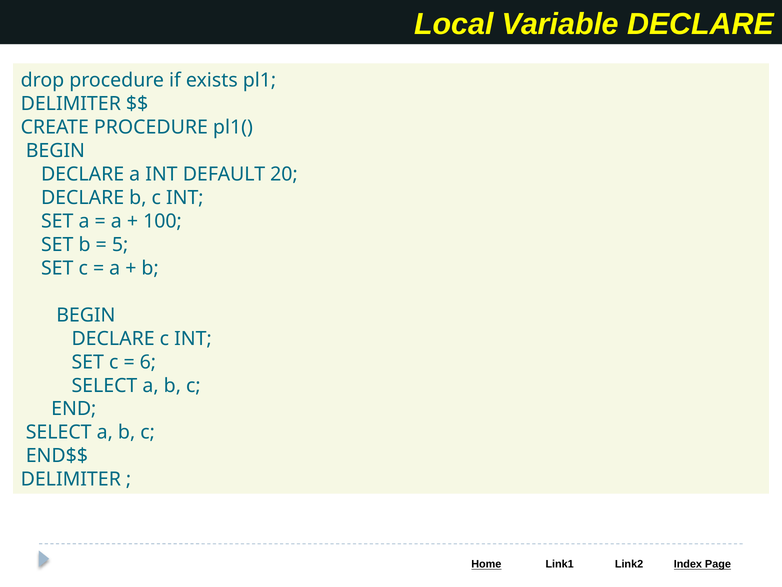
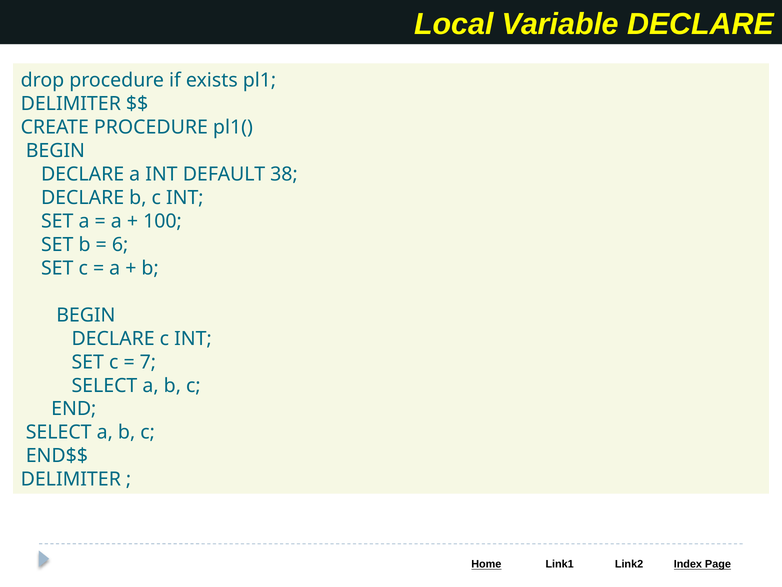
20: 20 -> 38
5: 5 -> 6
6: 6 -> 7
